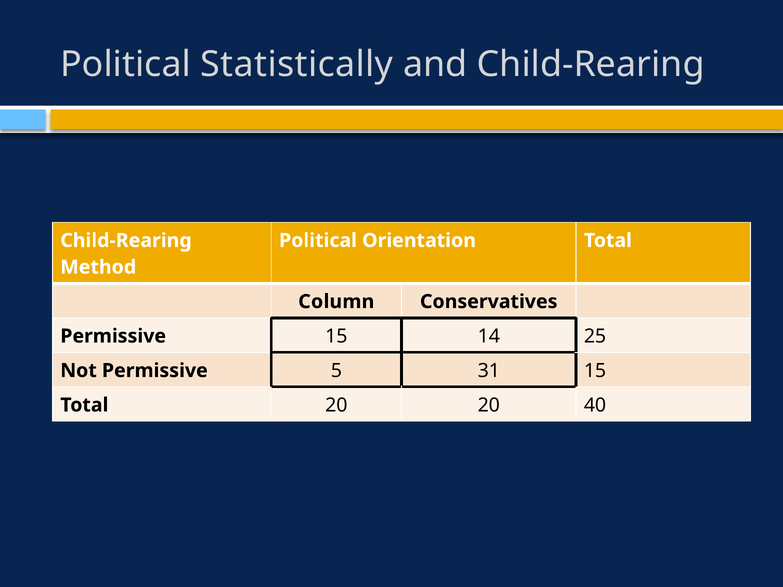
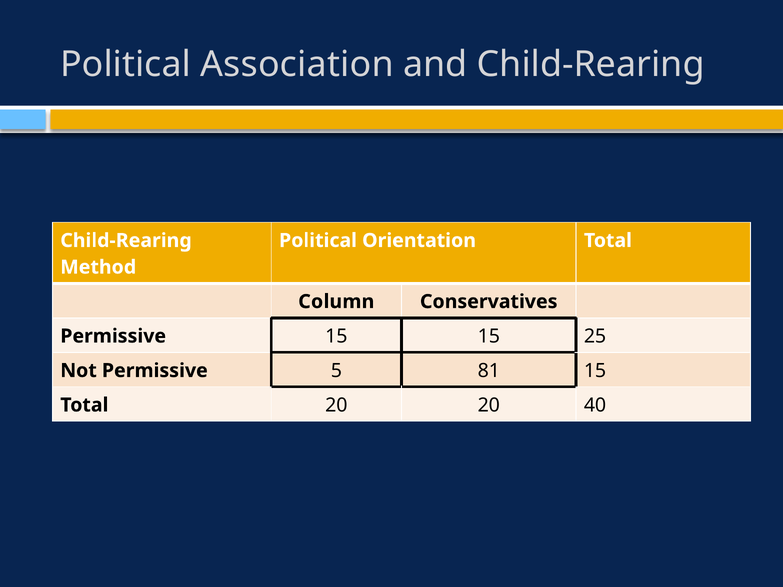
Statistically: Statistically -> Association
15 14: 14 -> 15
31: 31 -> 81
